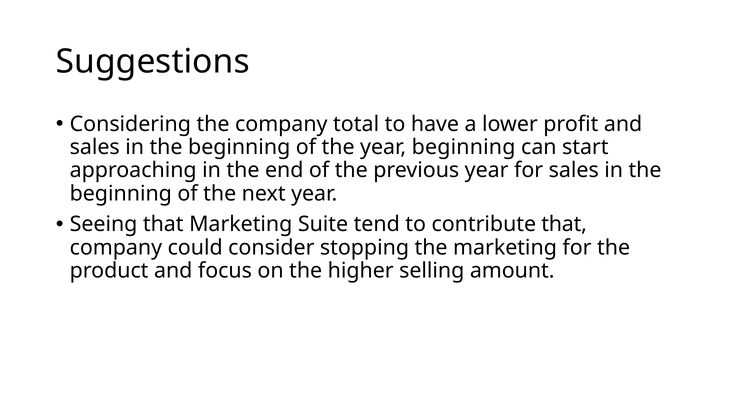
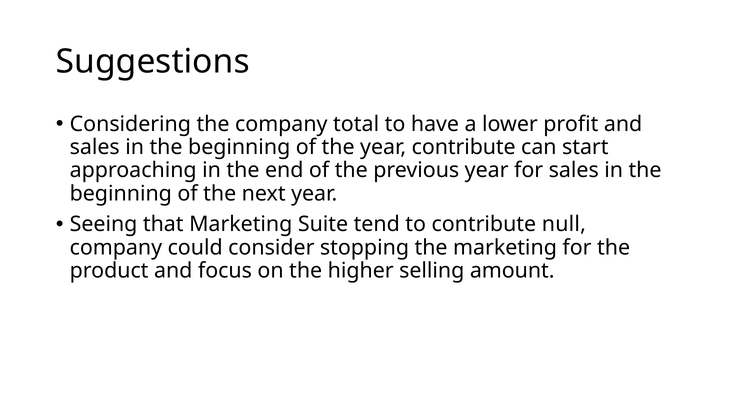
year beginning: beginning -> contribute
contribute that: that -> null
